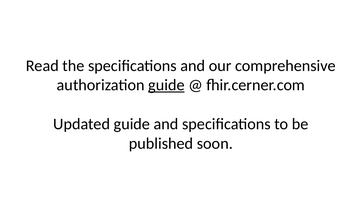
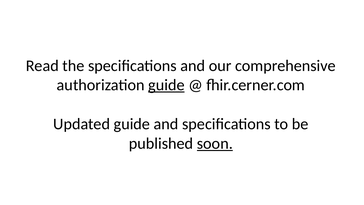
soon underline: none -> present
